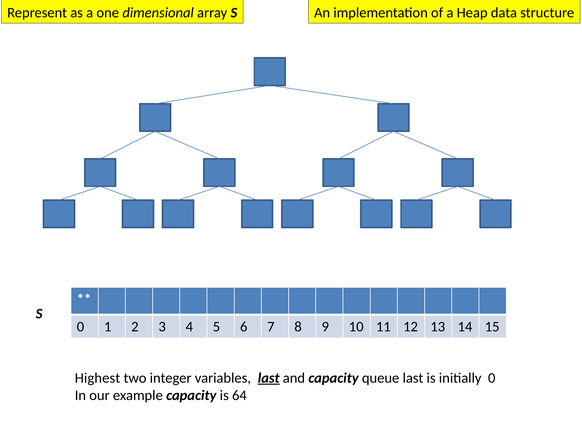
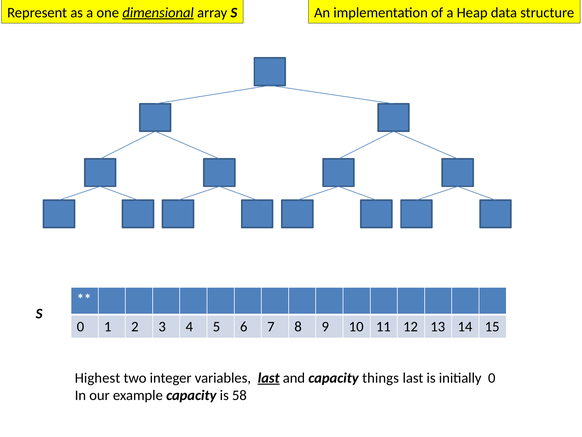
dimensional underline: none -> present
queue: queue -> things
64: 64 -> 58
